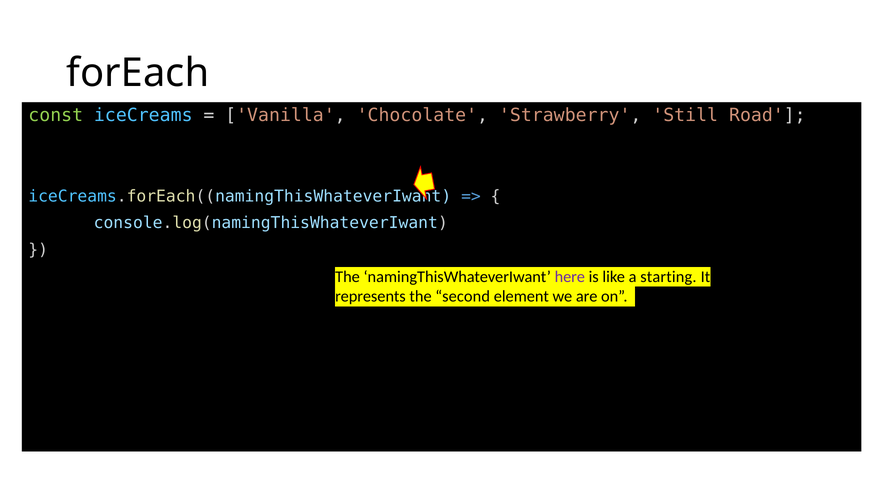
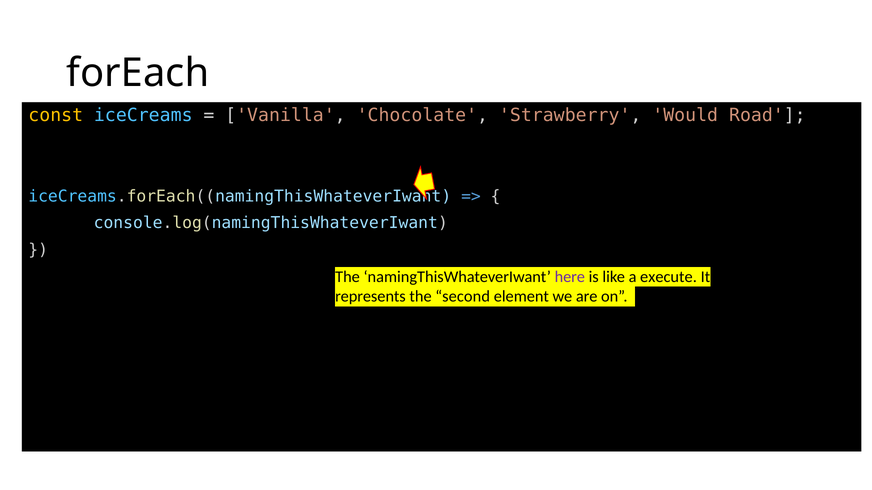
const colour: light green -> yellow
Still: Still -> Would
starting: starting -> execute
